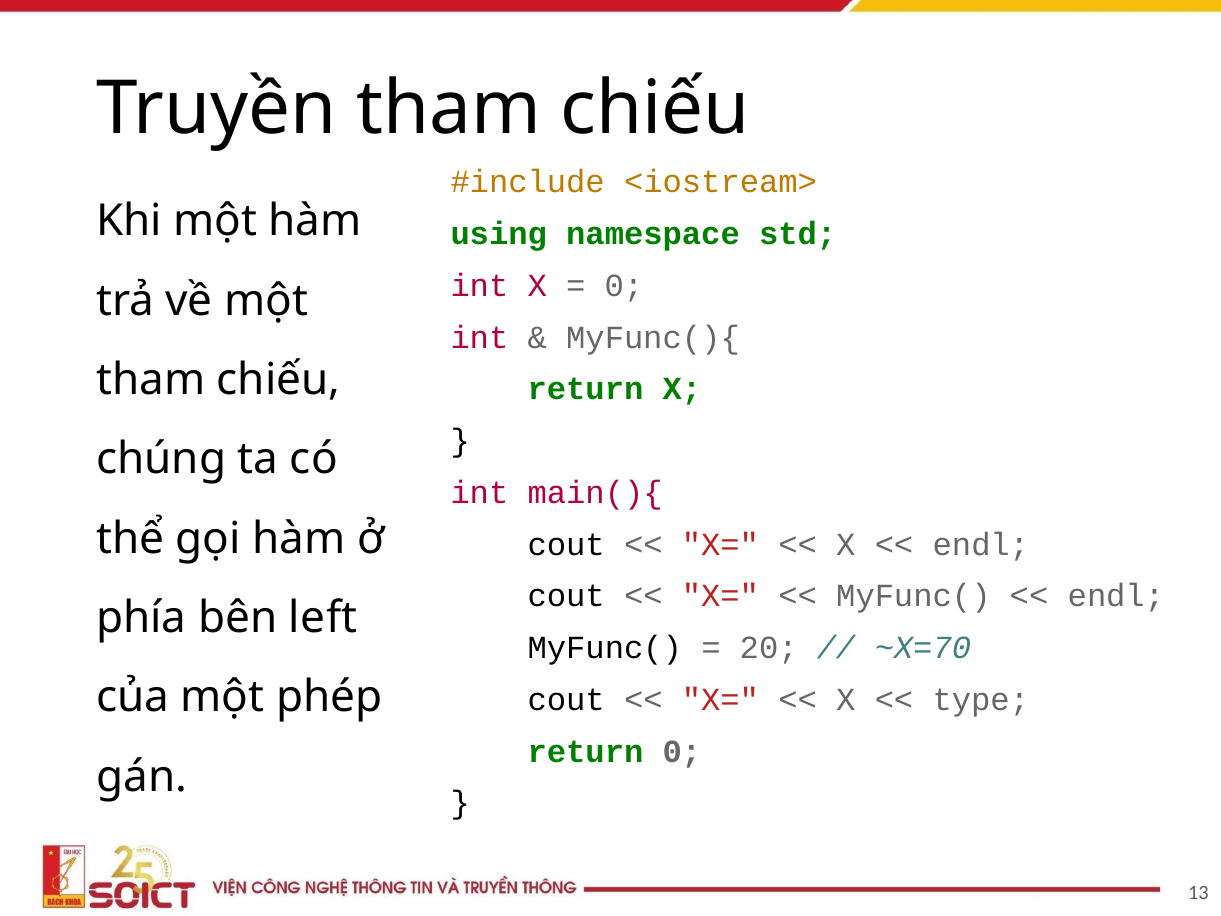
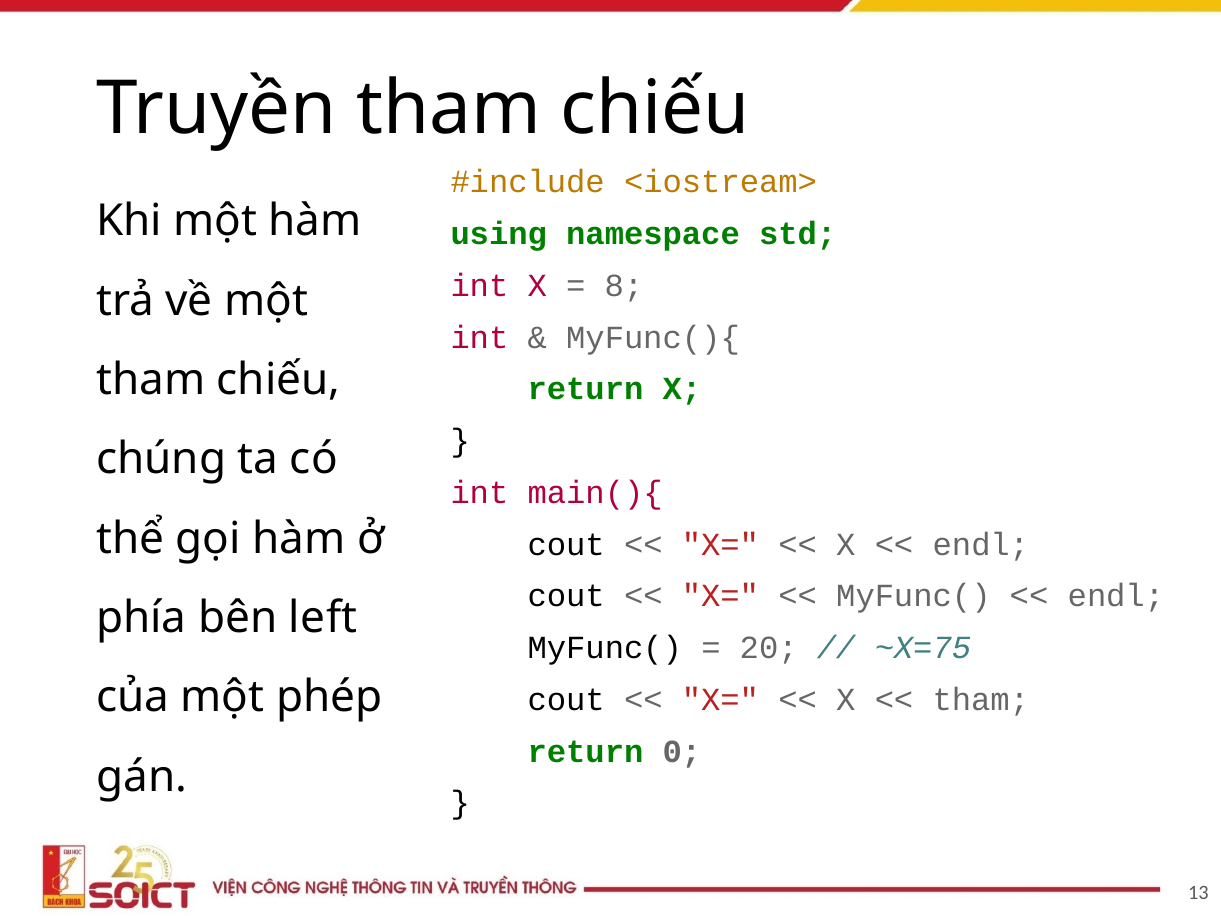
0 at (624, 286): 0 -> 8
~X=70: ~X=70 -> ~X=75
type at (981, 700): type -> tham
